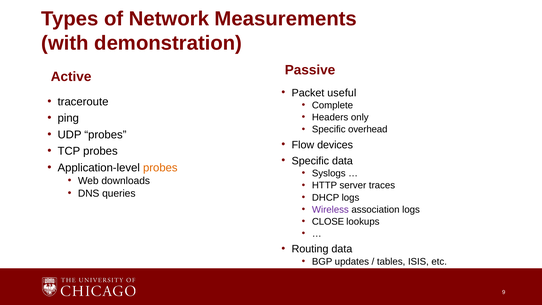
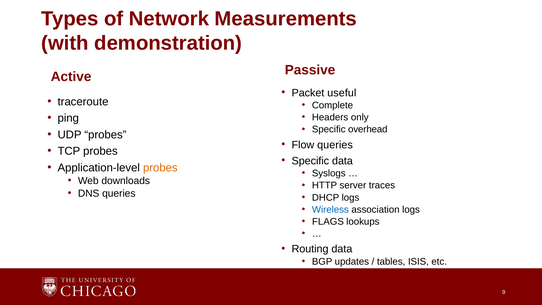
Flow devices: devices -> queries
Wireless colour: purple -> blue
CLOSE: CLOSE -> FLAGS
